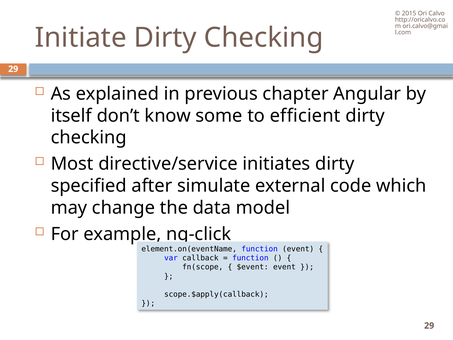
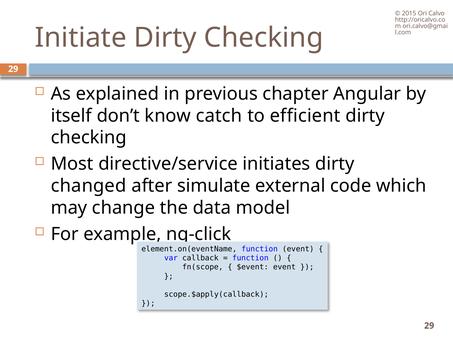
some: some -> catch
specified: specified -> changed
